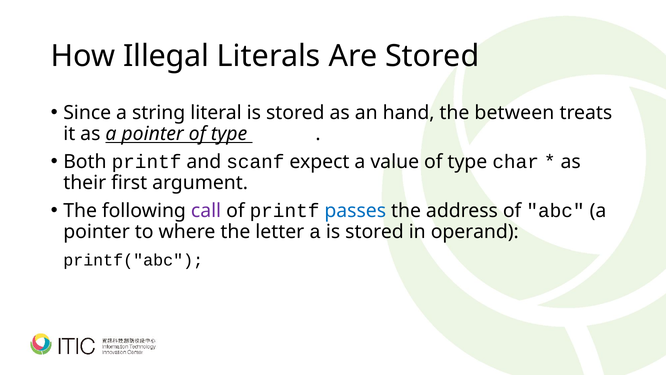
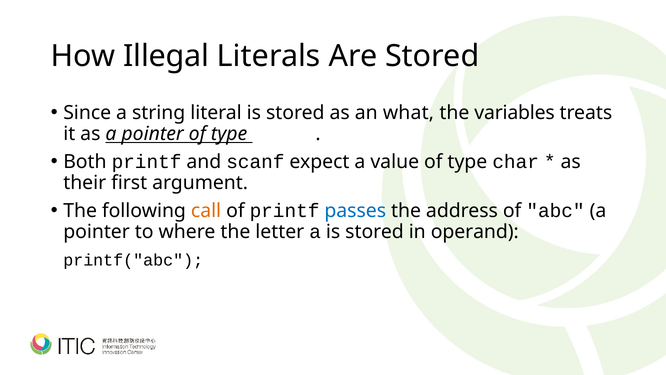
hand: hand -> what
between: between -> variables
call colour: purple -> orange
